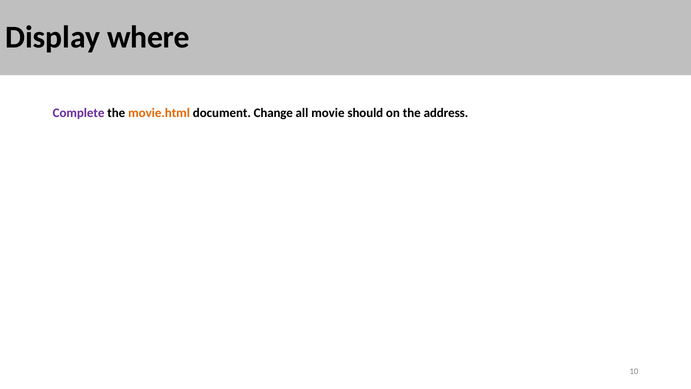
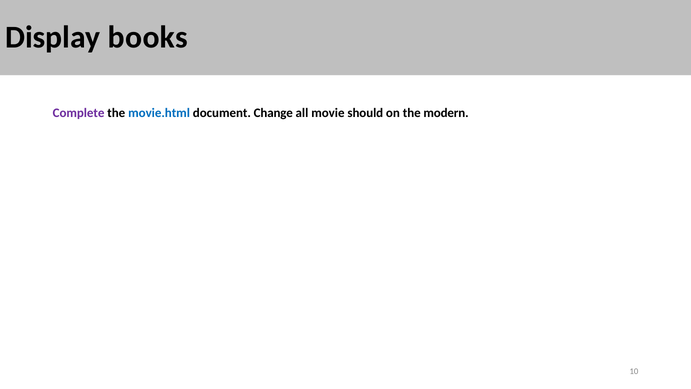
where: where -> books
movie.html colour: orange -> blue
address: address -> modern
